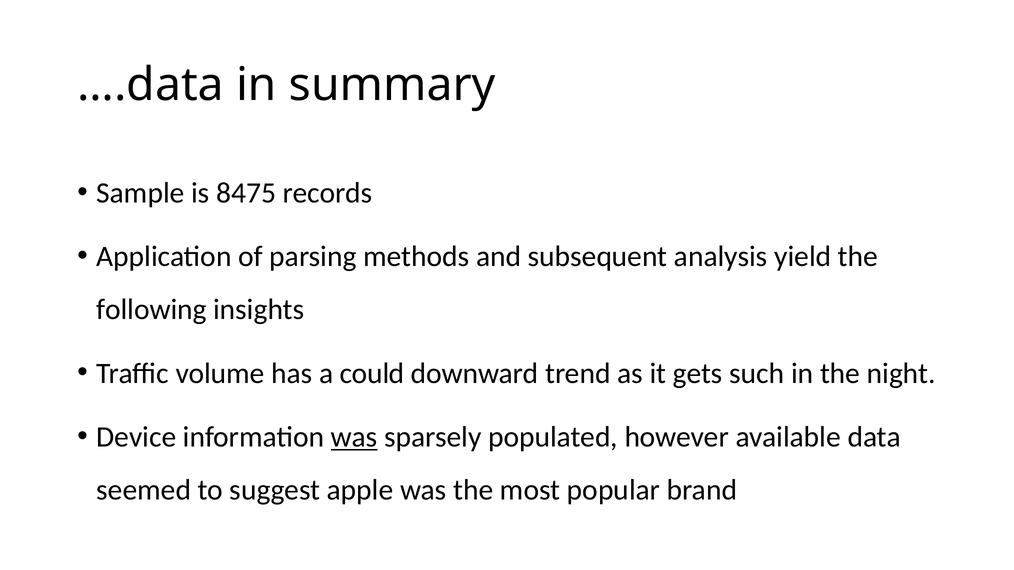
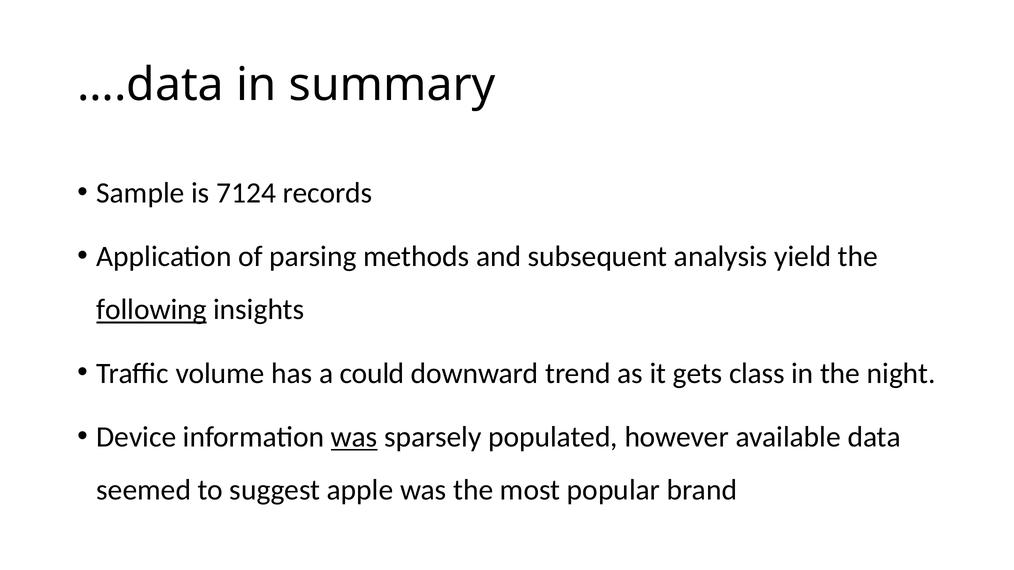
8475: 8475 -> 7124
following underline: none -> present
such: such -> class
